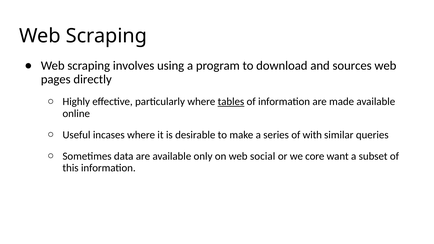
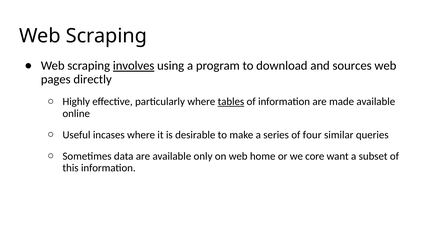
involves underline: none -> present
with: with -> four
social: social -> home
